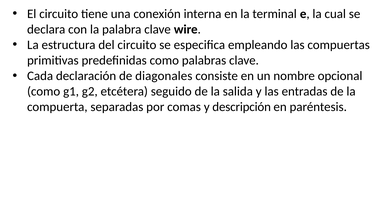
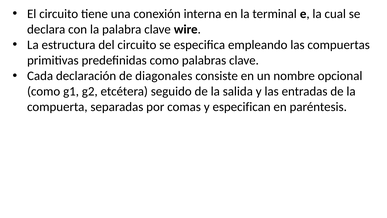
descripción: descripción -> especifican
